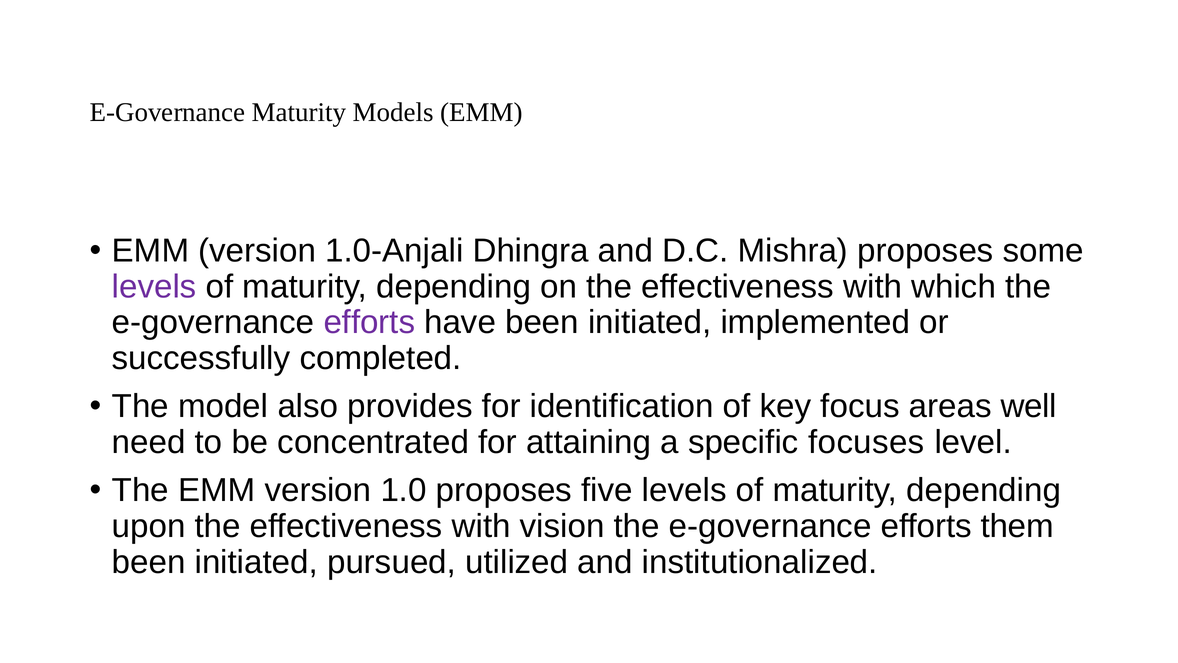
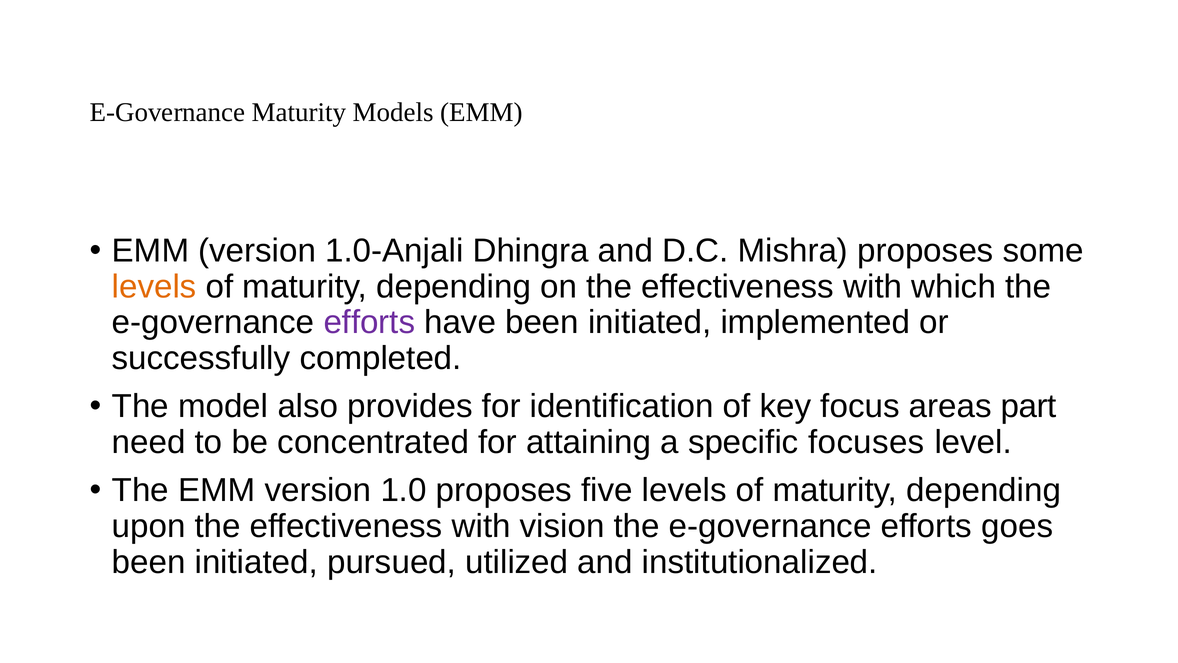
levels at (154, 286) colour: purple -> orange
well: well -> part
them: them -> goes
